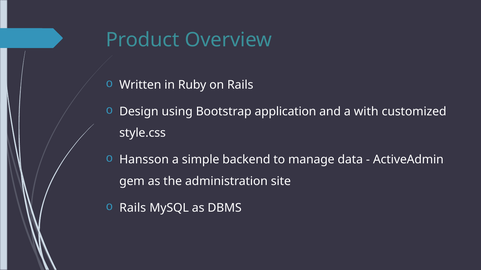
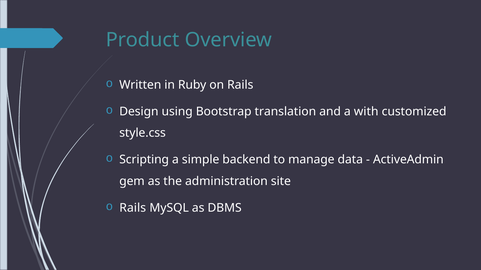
application: application -> translation
Hansson: Hansson -> Scripting
